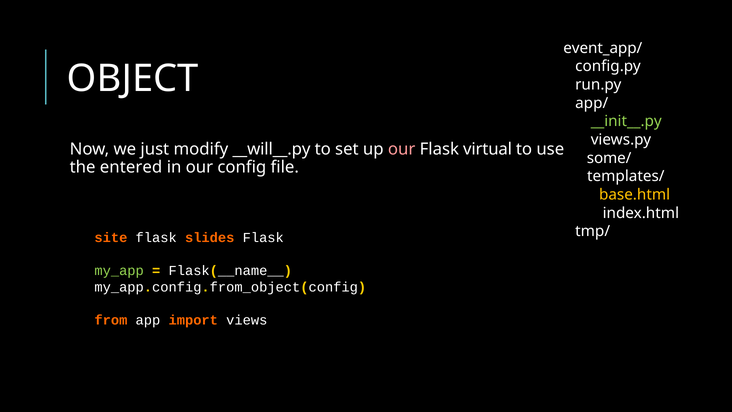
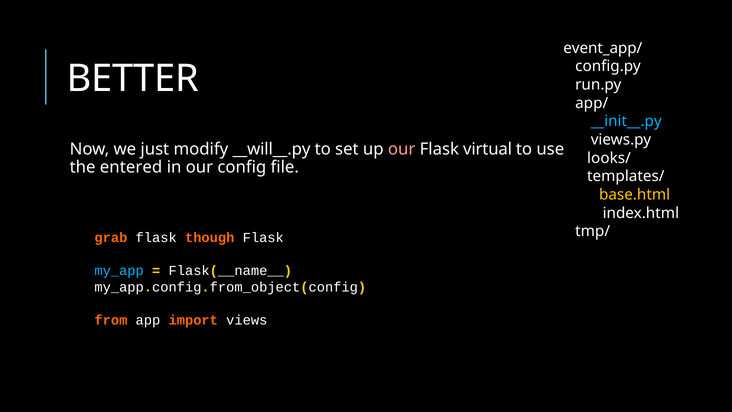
OBJECT: OBJECT -> BETTER
__init__.py colour: light green -> light blue
some/: some/ -> looks/
site: site -> grab
slides: slides -> though
my_app colour: light green -> light blue
